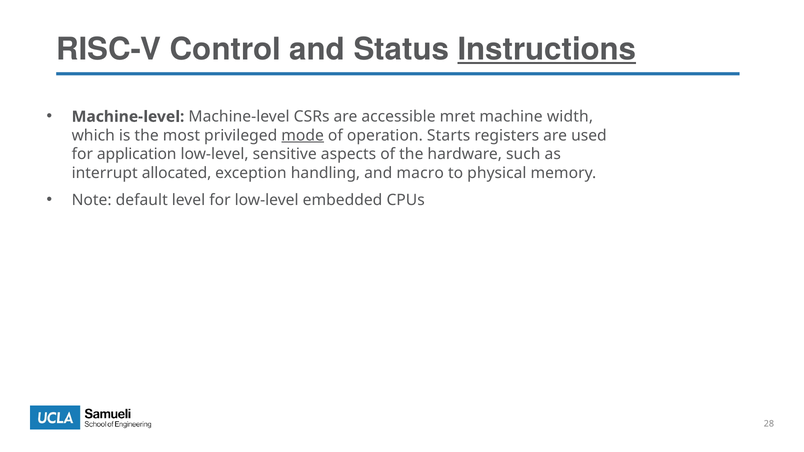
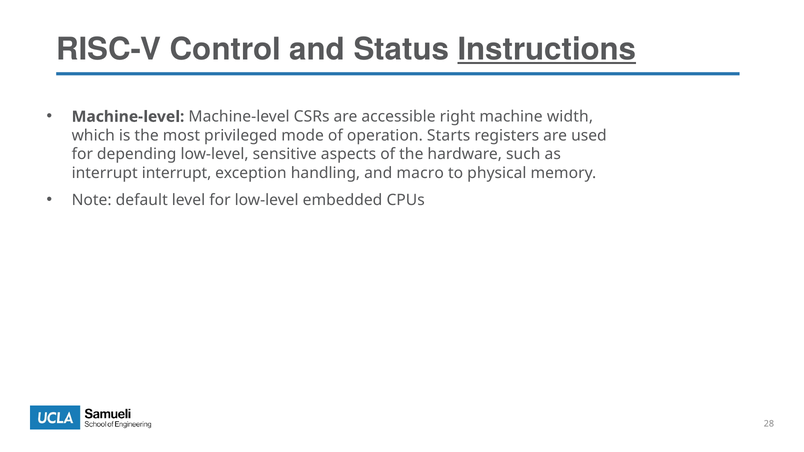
mret: mret -> right
mode underline: present -> none
application: application -> depending
interrupt allocated: allocated -> interrupt
